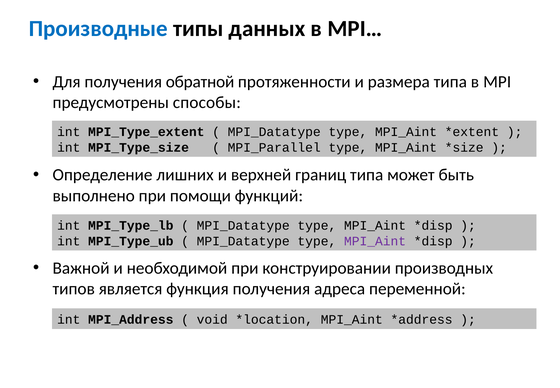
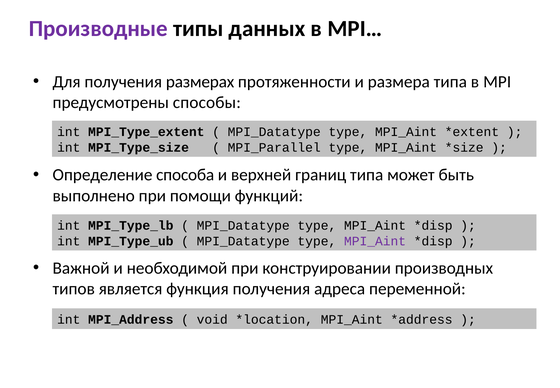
Производные colour: blue -> purple
обратной: обратной -> размерах
лишних: лишних -> способа
